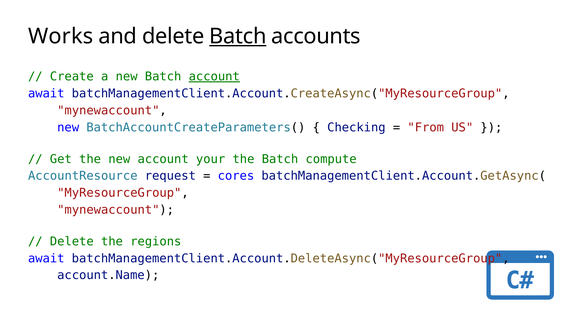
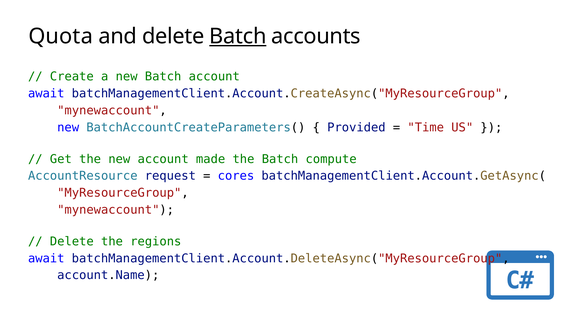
Works: Works -> Quota
account at (214, 77) underline: present -> none
Checking: Checking -> Provided
From: From -> Time
your: your -> made
